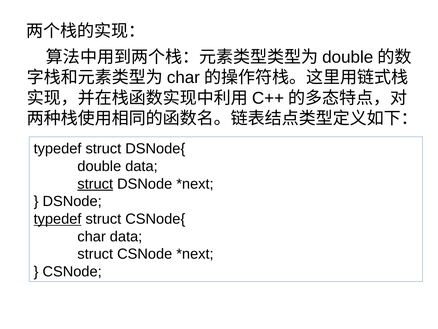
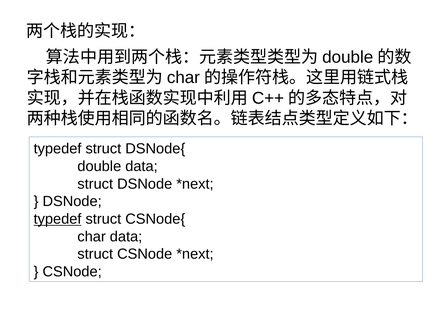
struct at (95, 184) underline: present -> none
